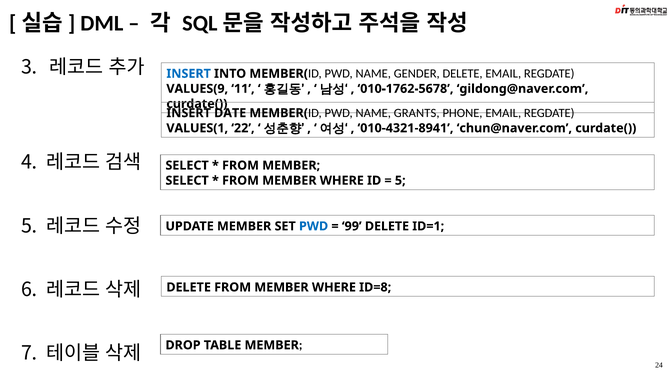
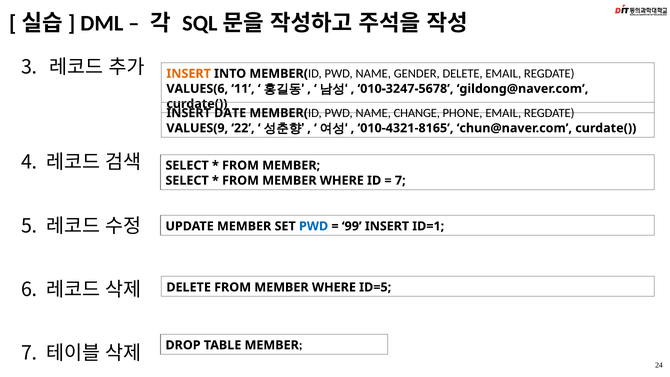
INSERT at (189, 74) colour: blue -> orange
VALUES(9: VALUES(9 -> VALUES(6
010-1762-5678: 010-1762-5678 -> 010-3247-5678
GRANTS: GRANTS -> CHANGE
VALUES(1: VALUES(1 -> VALUES(9
010-4321-8941: 010-4321-8941 -> 010-4321-8165
5 at (400, 180): 5 -> 7
99 DELETE: DELETE -> INSERT
ID=8: ID=8 -> ID=5
